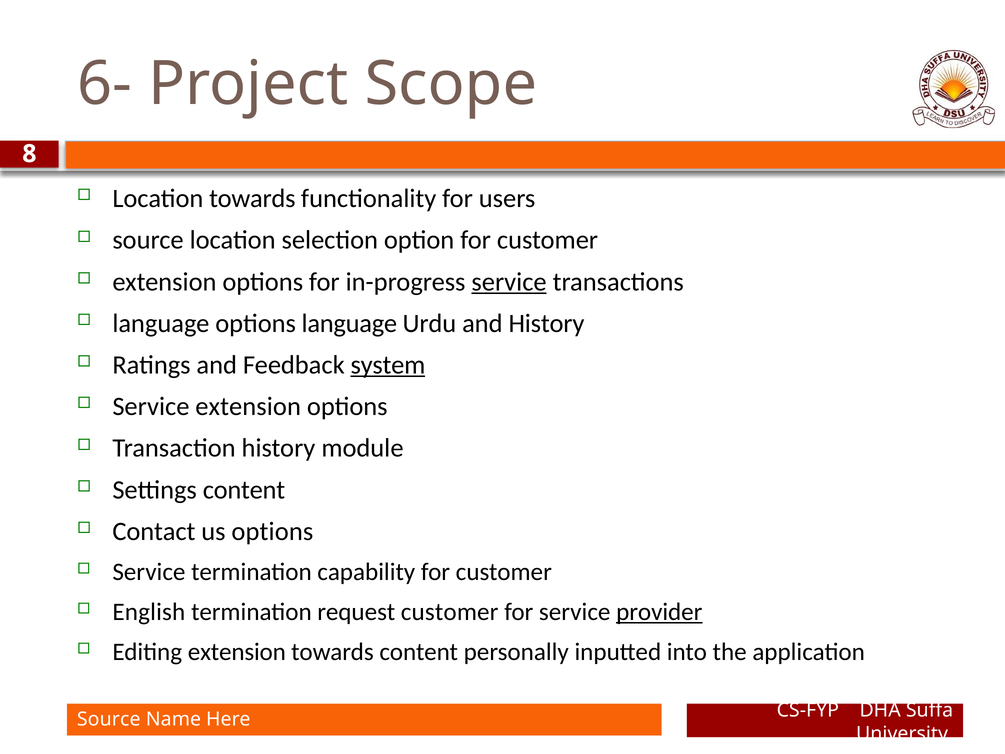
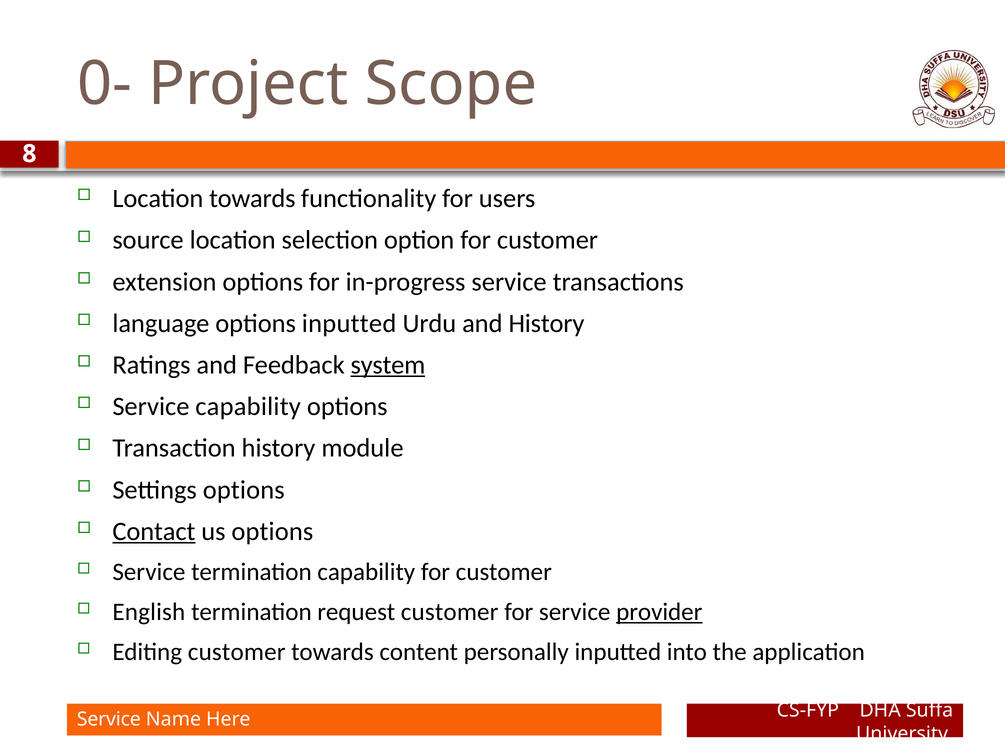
6-: 6- -> 0-
service at (509, 282) underline: present -> none
options language: language -> inputted
Service extension: extension -> capability
Settings content: content -> options
Contact underline: none -> present
Editing extension: extension -> customer
Source at (109, 719): Source -> Service
